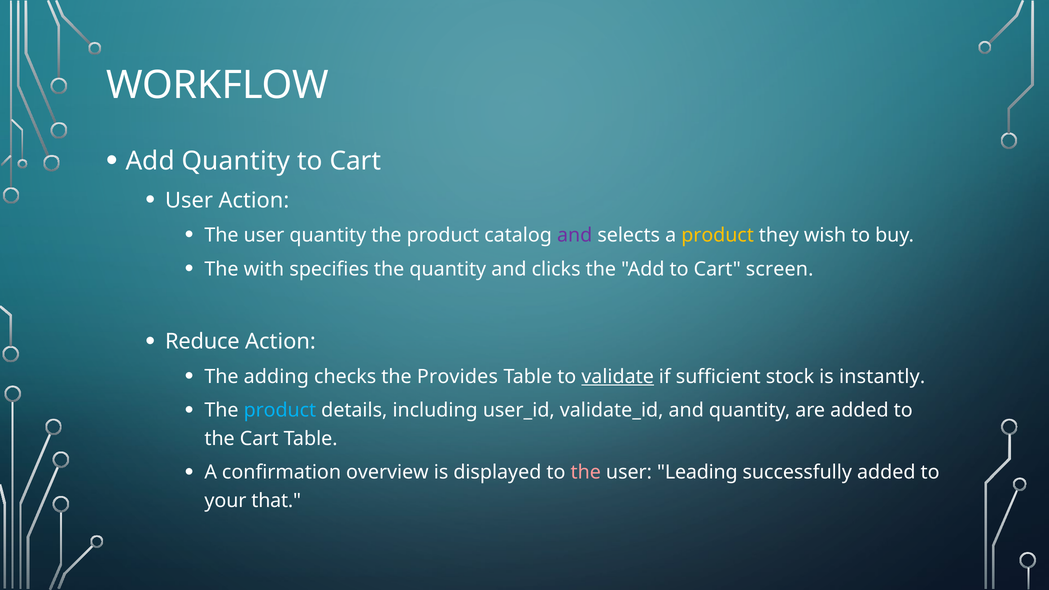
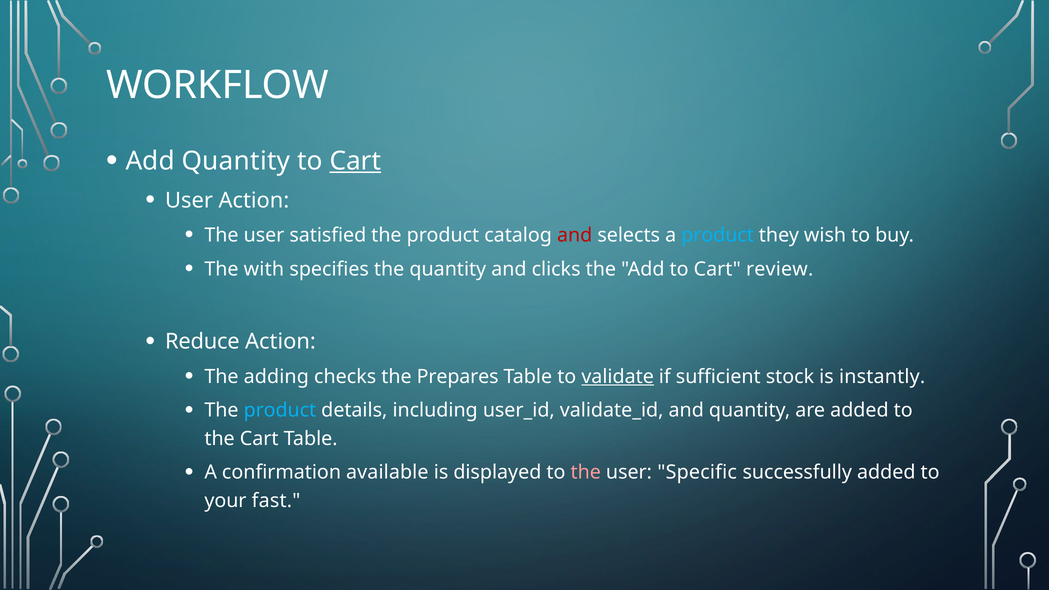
Cart at (355, 161) underline: none -> present
user quantity: quantity -> satisfied
and at (575, 235) colour: purple -> red
product at (718, 235) colour: yellow -> light blue
screen: screen -> review
Provides: Provides -> Prepares
overview: overview -> available
Leading: Leading -> Specific
that: that -> fast
